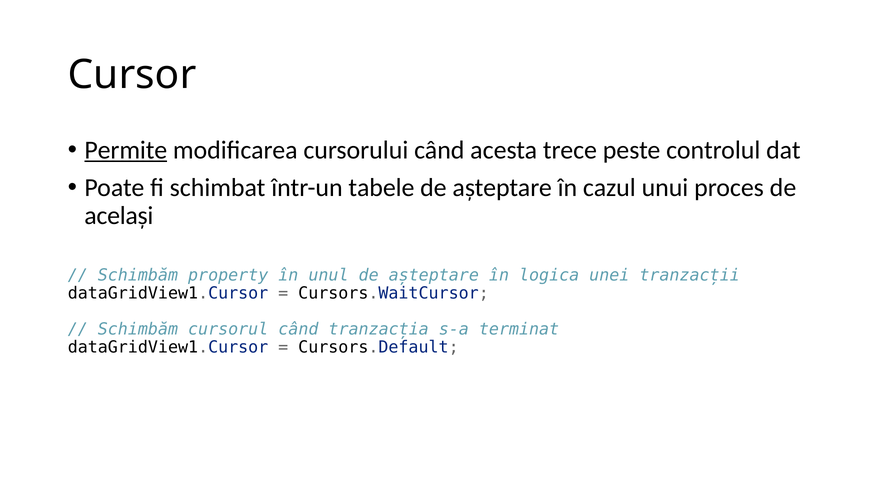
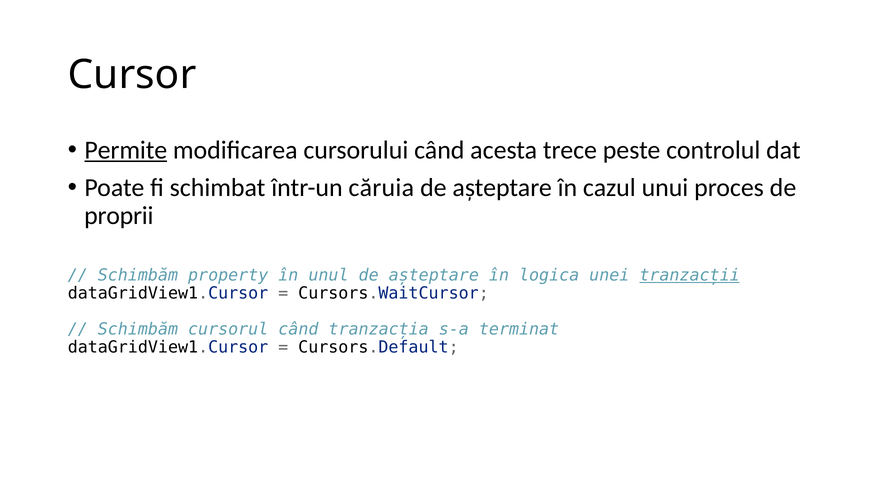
tabele: tabele -> căruia
același: același -> proprii
tranzacții underline: none -> present
